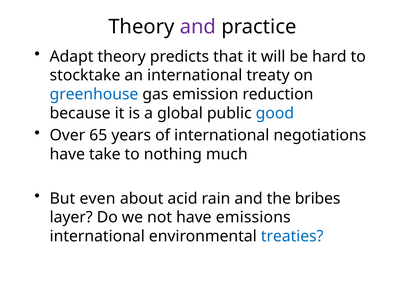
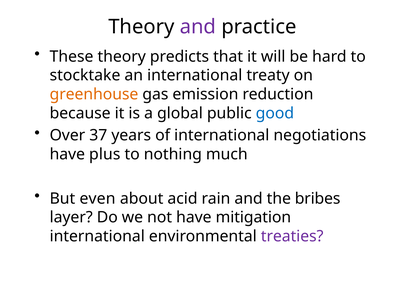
Adapt: Adapt -> These
greenhouse colour: blue -> orange
65: 65 -> 37
take: take -> plus
emissions: emissions -> mitigation
treaties colour: blue -> purple
